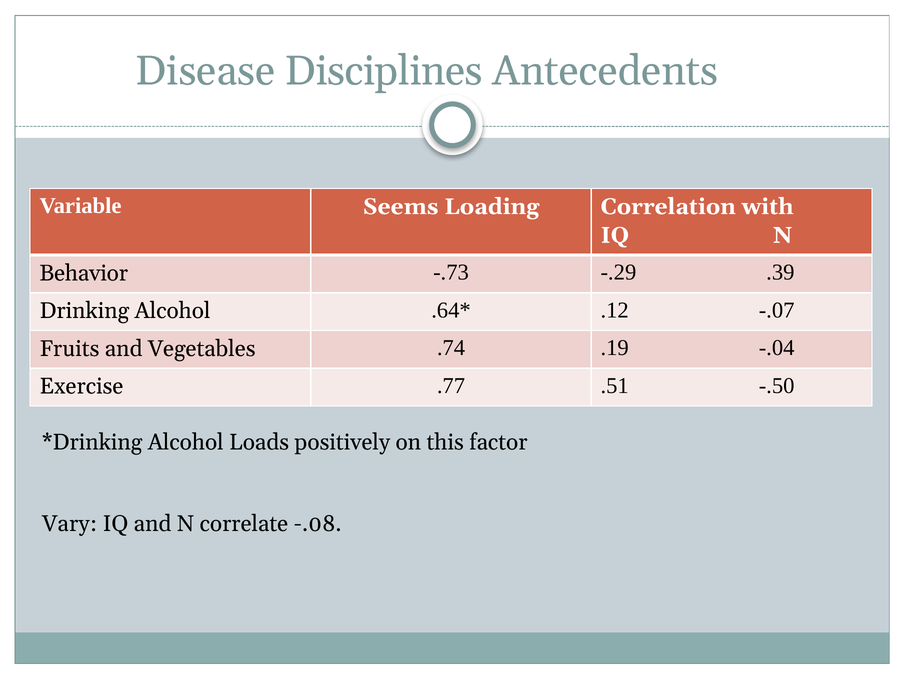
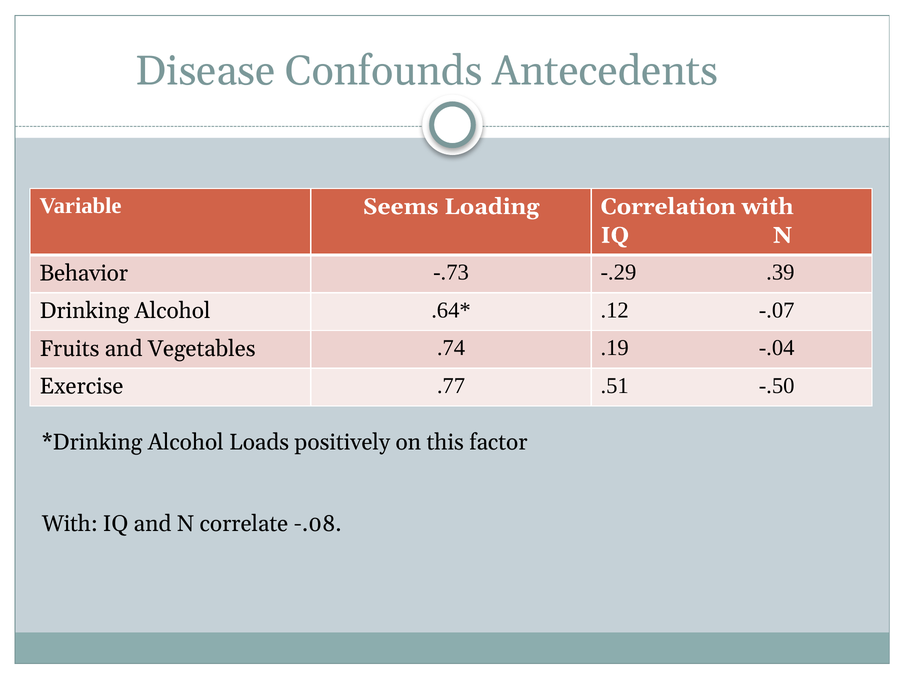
Disciplines: Disciplines -> Confounds
Vary at (70, 523): Vary -> With
